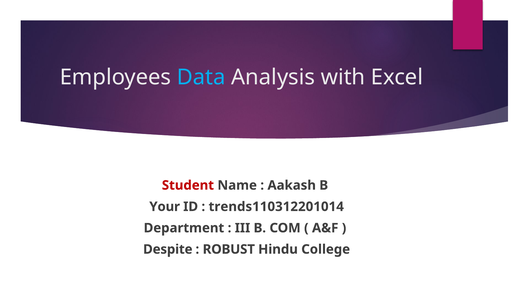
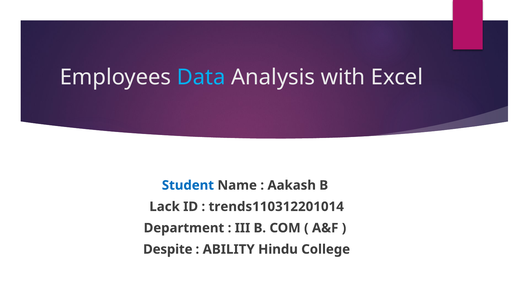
Student colour: red -> blue
Your: Your -> Lack
ROBUST: ROBUST -> ABILITY
